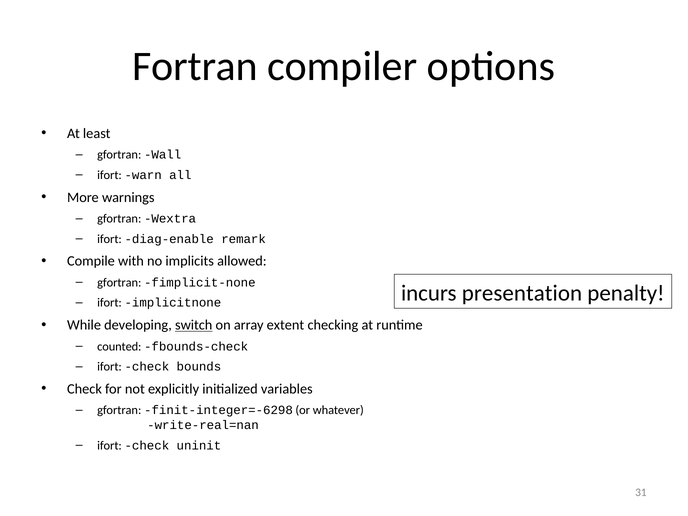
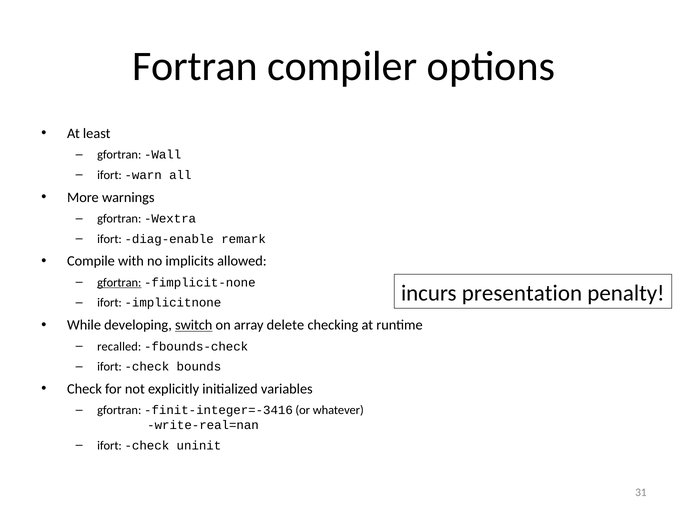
gfortran at (119, 283) underline: none -> present
extent: extent -> delete
counted: counted -> recalled
finit-integer=-6298: finit-integer=-6298 -> finit-integer=-3416
